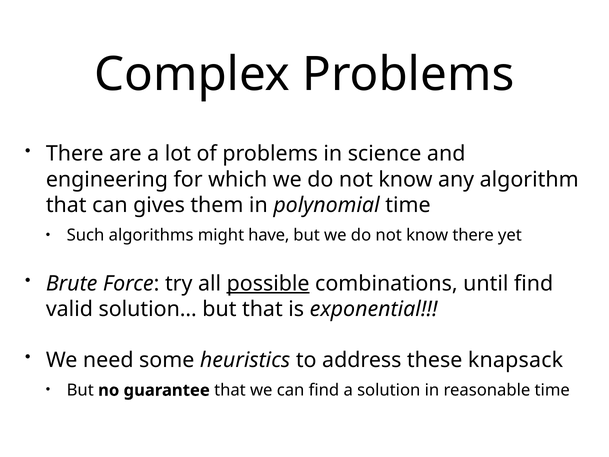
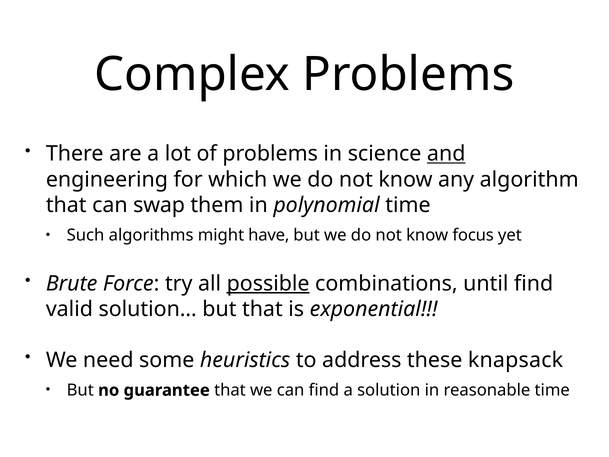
and underline: none -> present
gives: gives -> swap
know there: there -> focus
